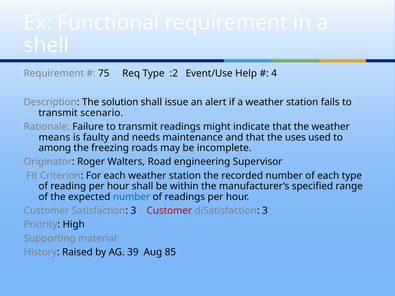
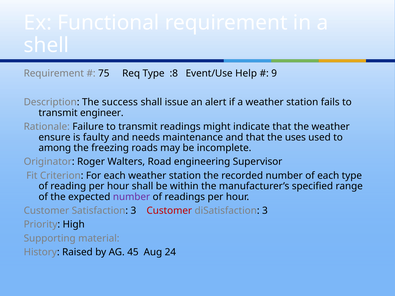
:2: :2 -> :8
4: 4 -> 9
solution: solution -> success
scenario: scenario -> engineer
means: means -> ensure
number at (132, 197) colour: blue -> purple
39: 39 -> 45
85: 85 -> 24
